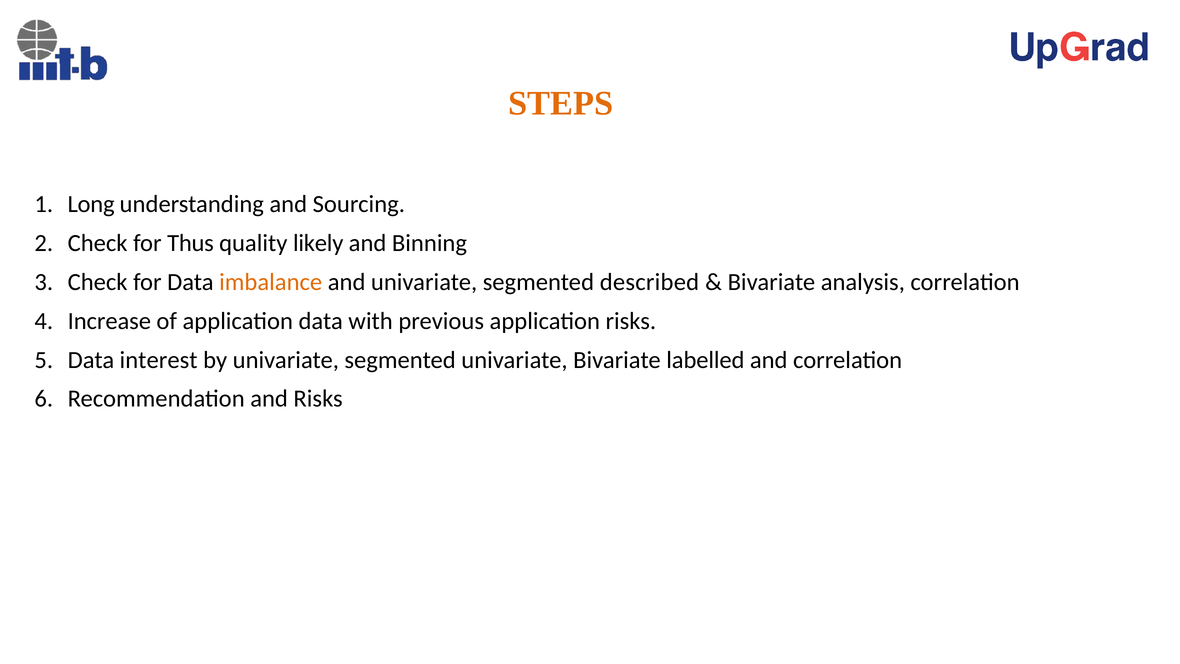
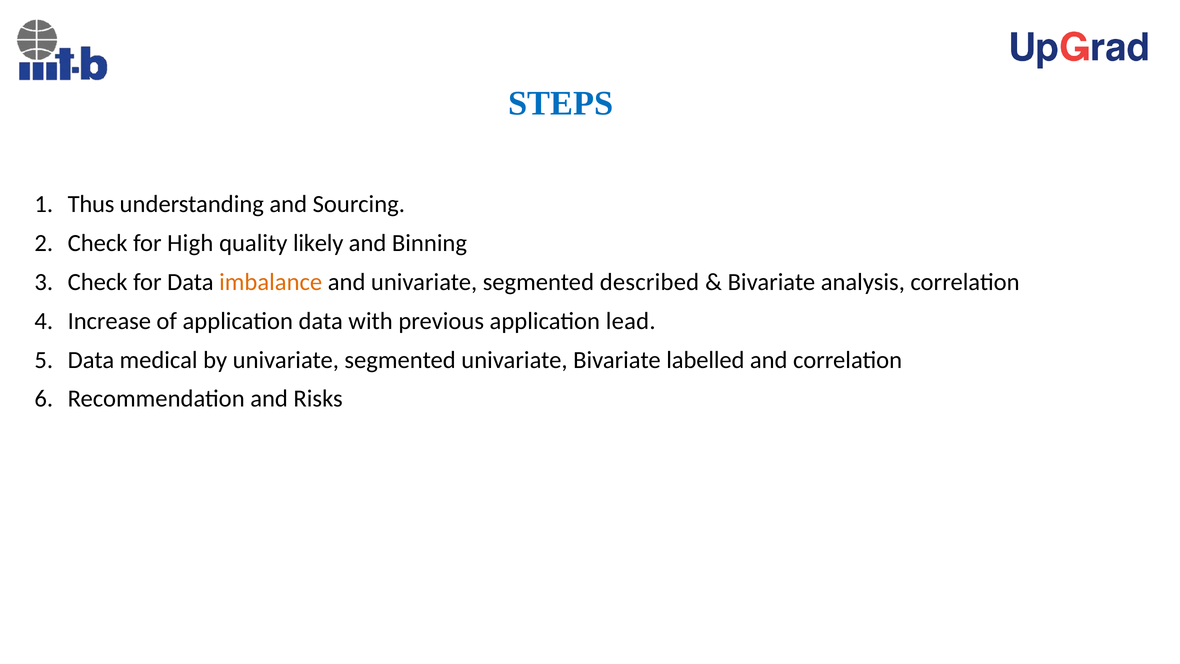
STEPS colour: orange -> blue
Long: Long -> Thus
Thus: Thus -> High
application risks: risks -> lead
interest: interest -> medical
